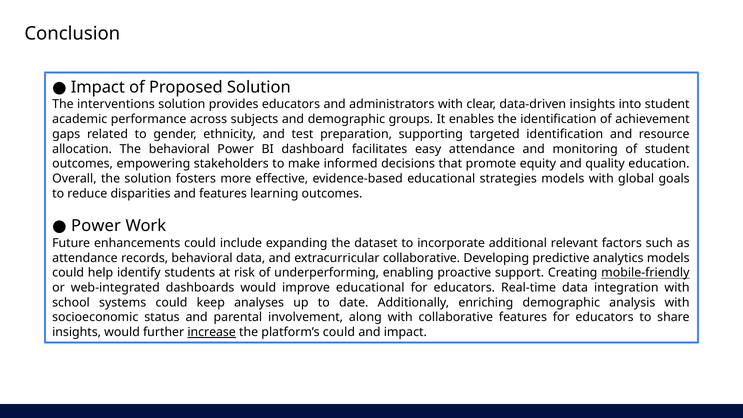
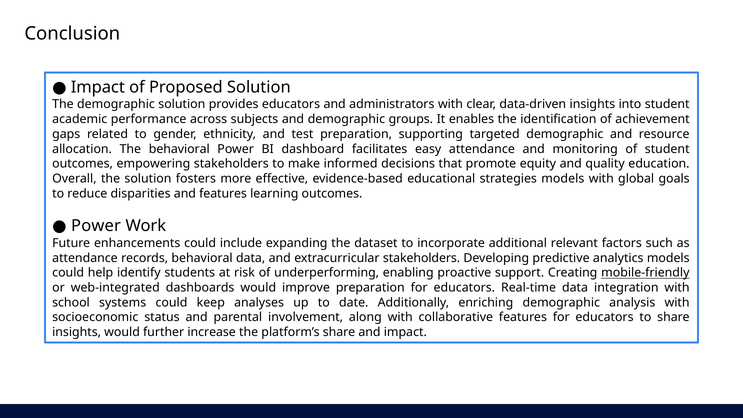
The interventions: interventions -> demographic
targeted identification: identification -> demographic
extracurricular collaborative: collaborative -> stakeholders
improve educational: educational -> preparation
increase underline: present -> none
platform’s could: could -> share
